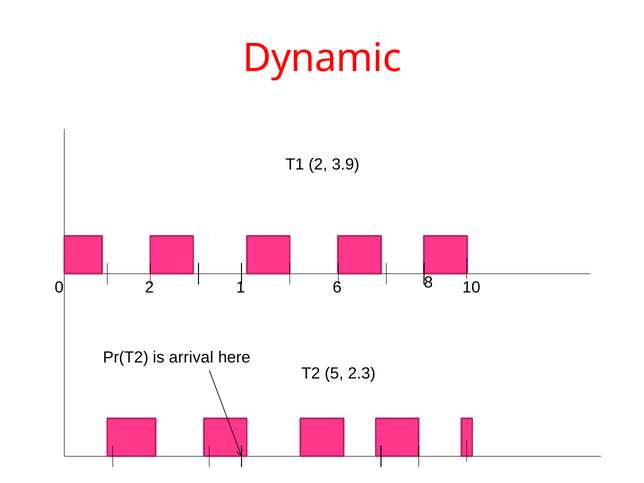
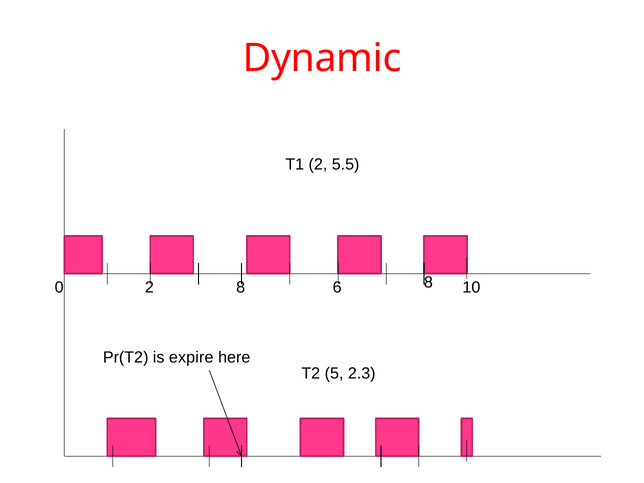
3.9: 3.9 -> 5.5
2 1: 1 -> 8
arrival: arrival -> expire
